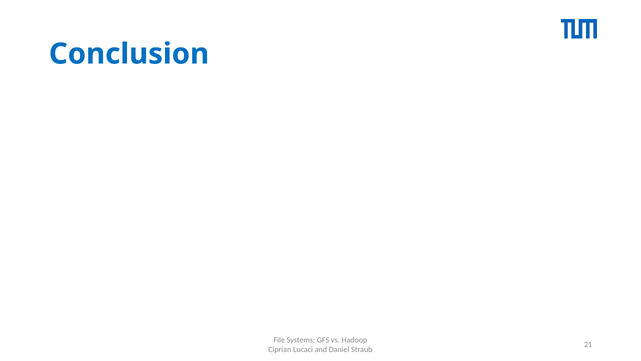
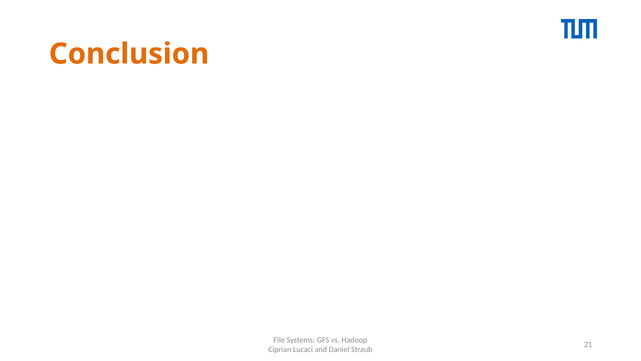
Conclusion colour: blue -> orange
